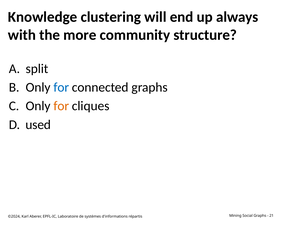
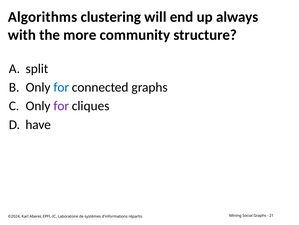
Knowledge: Knowledge -> Algorithms
for at (61, 106) colour: orange -> purple
used: used -> have
